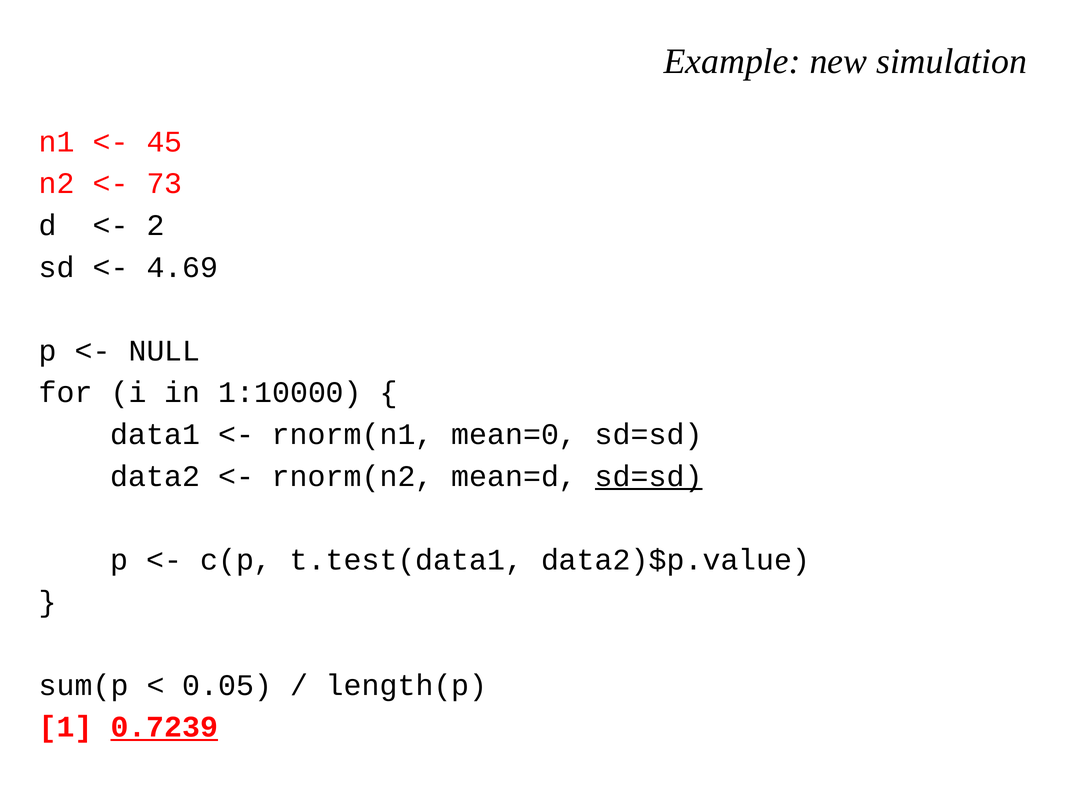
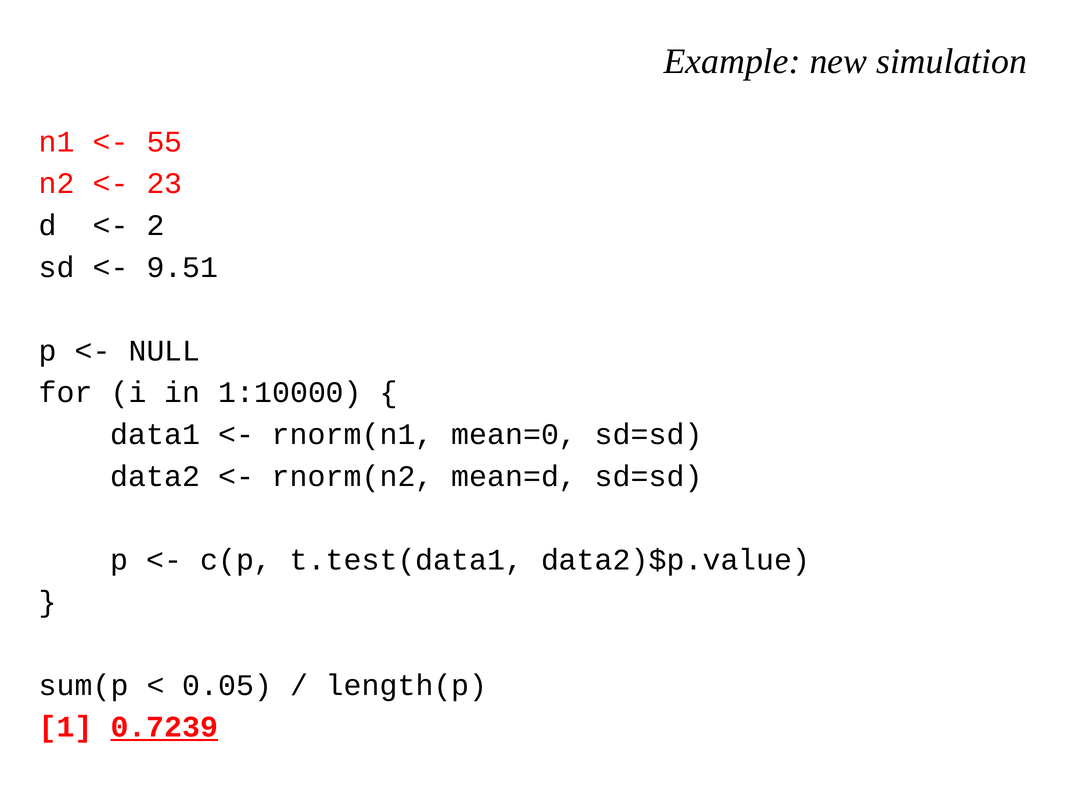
45: 45 -> 55
73: 73 -> 23
4.69: 4.69 -> 9.51
sd=sd at (649, 476) underline: present -> none
